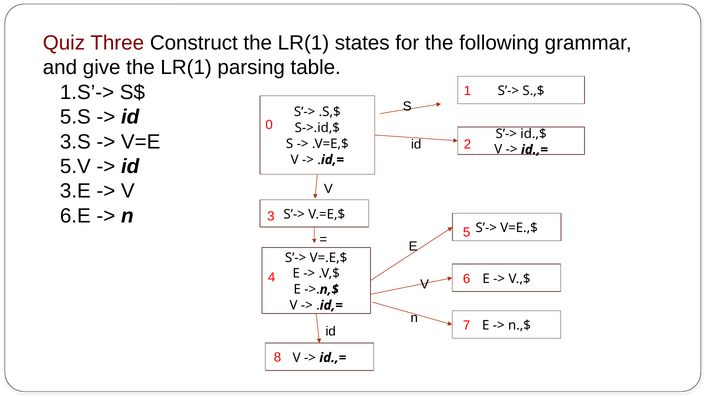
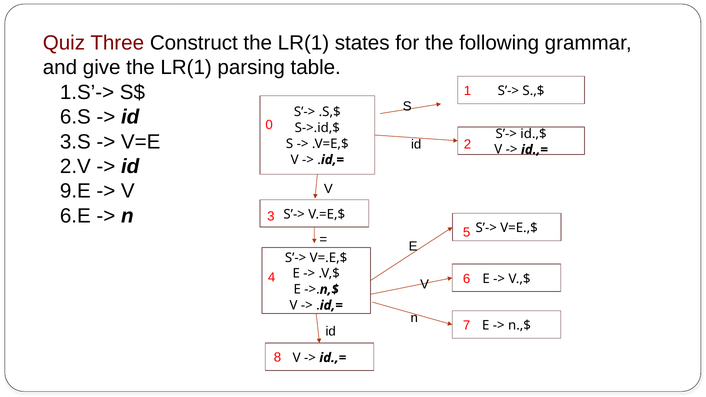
5.S: 5.S -> 6.S
5.V: 5.V -> 2.V
3.E: 3.E -> 9.E
